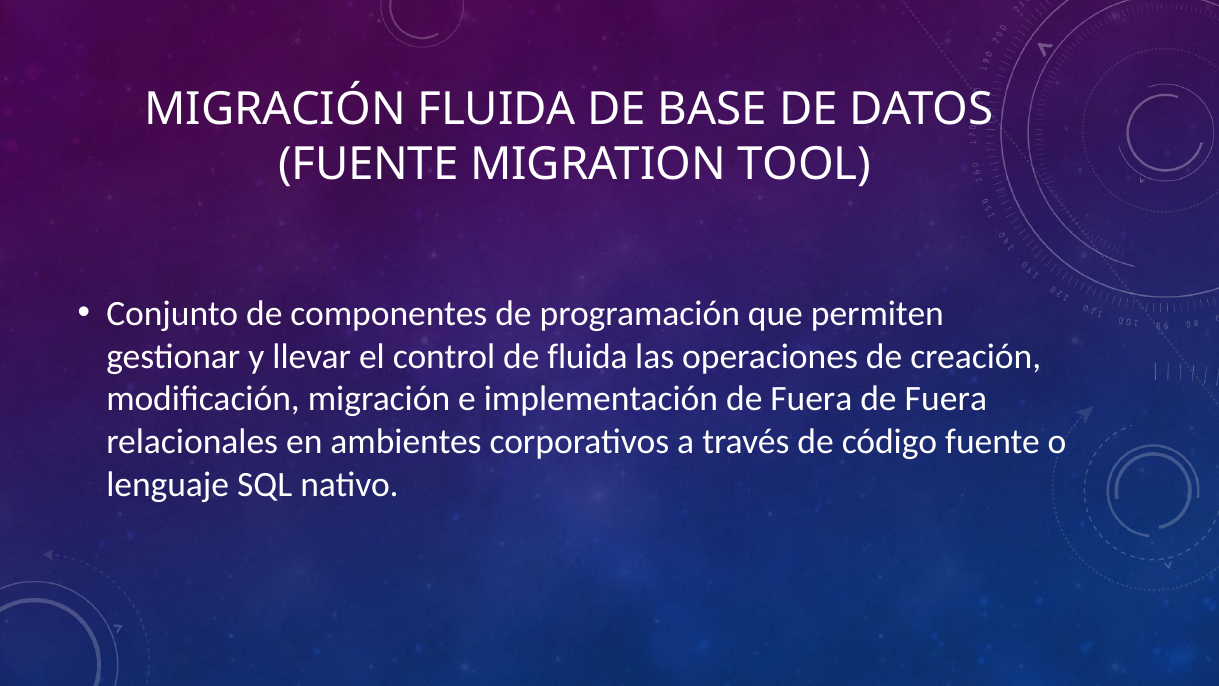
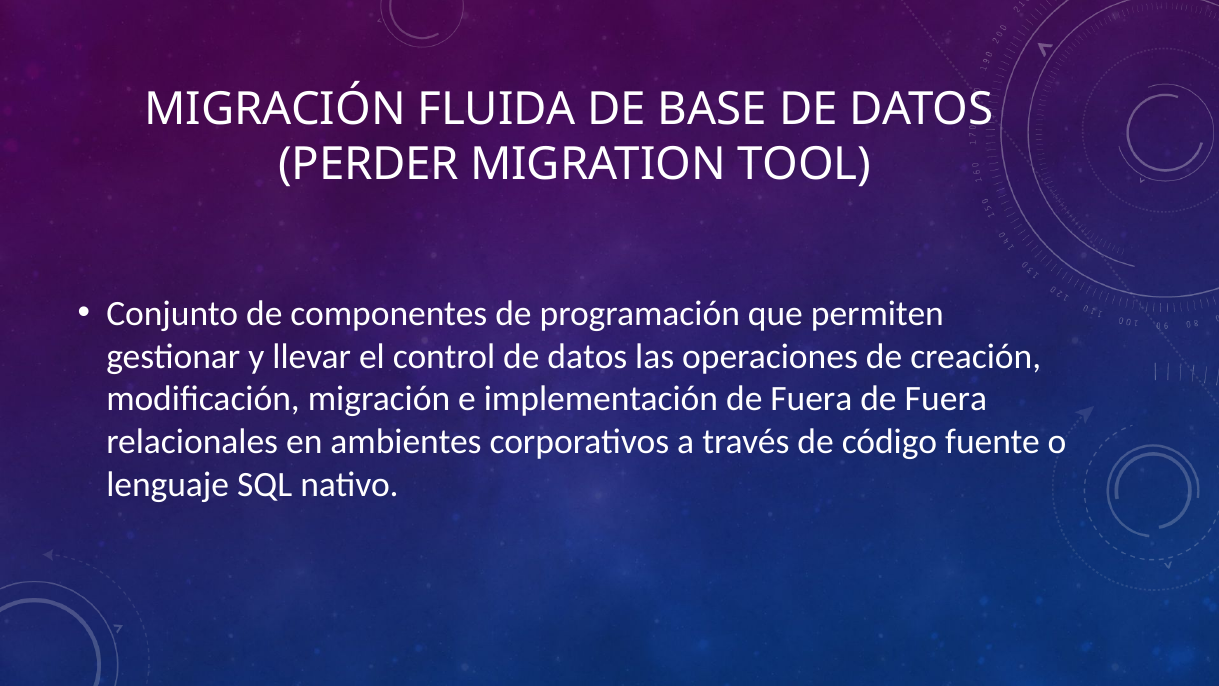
FUENTE at (368, 164): FUENTE -> PERDER
control de fluida: fluida -> datos
